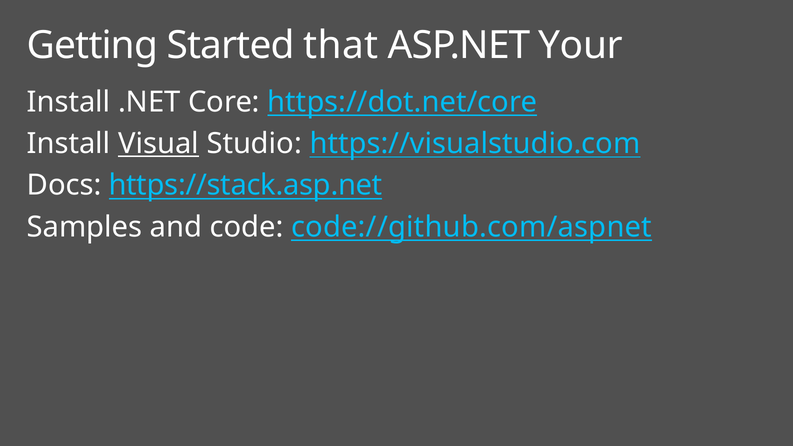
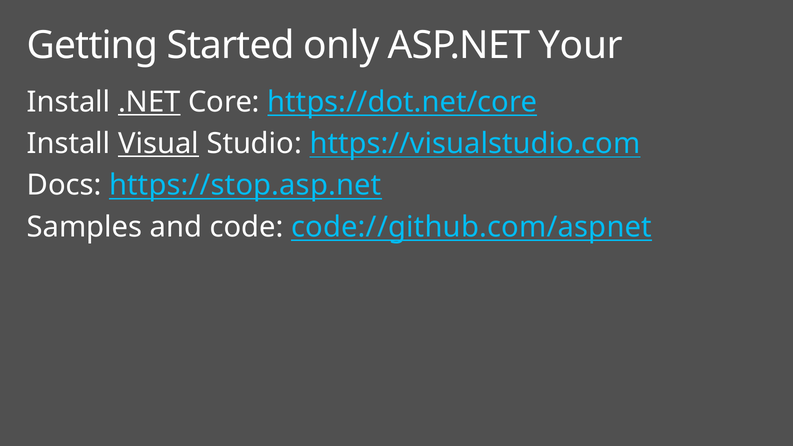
that: that -> only
.NET underline: none -> present
https://stack.asp.net: https://stack.asp.net -> https://stop.asp.net
